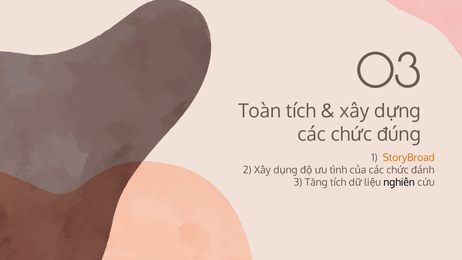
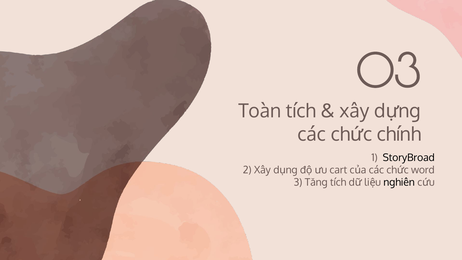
đúng: đúng -> chính
StoryBroad colour: orange -> black
tình: tình -> cart
đánh: đánh -> word
